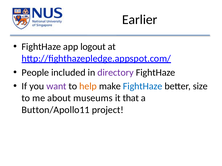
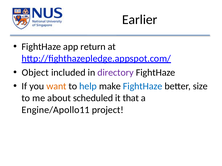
logout: logout -> return
People: People -> Object
want colour: purple -> orange
help colour: orange -> blue
museums: museums -> scheduled
Button/Apollo11: Button/Apollo11 -> Engine/Apollo11
